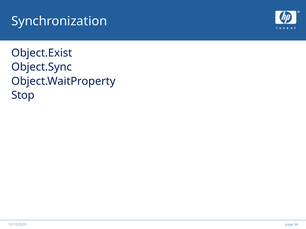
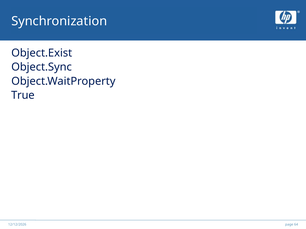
Stop: Stop -> True
